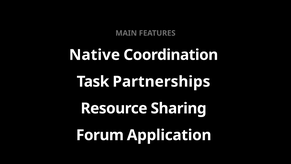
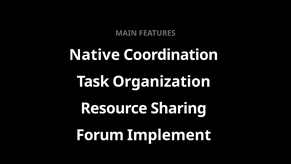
Partnerships: Partnerships -> Organization
Application: Application -> Implement
